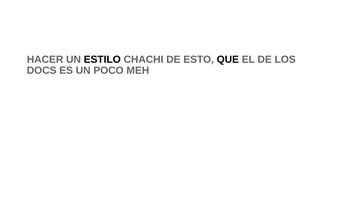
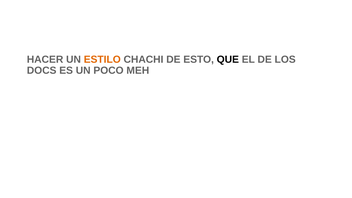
ESTILO colour: black -> orange
